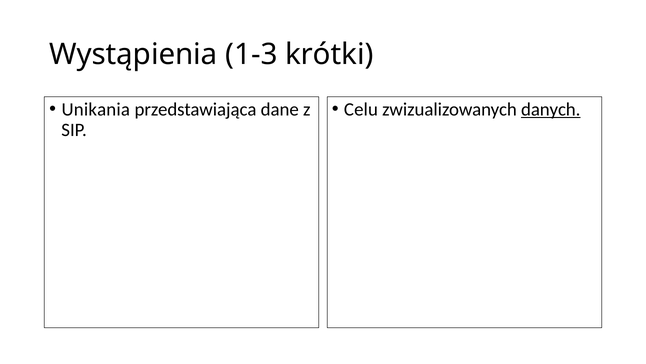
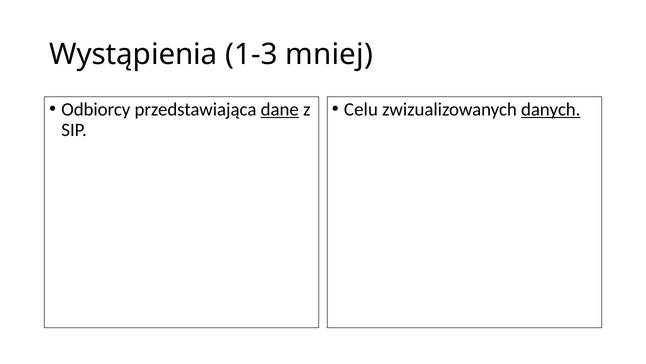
krótki: krótki -> mniej
Unikania: Unikania -> Odbiorcy
dane underline: none -> present
